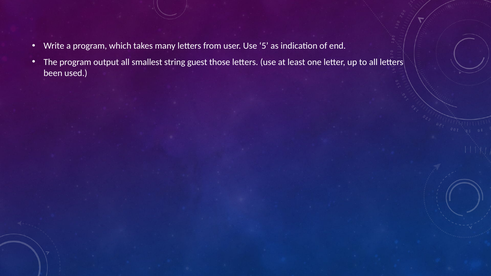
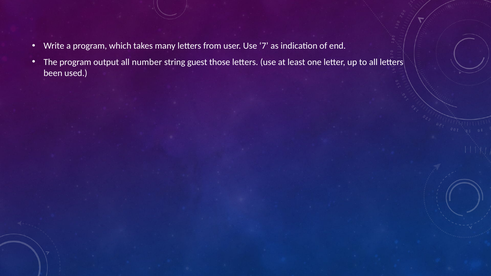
5: 5 -> 7
smallest: smallest -> number
